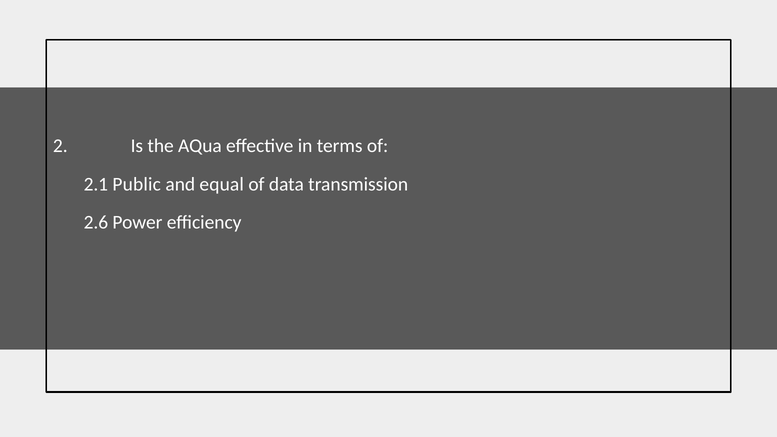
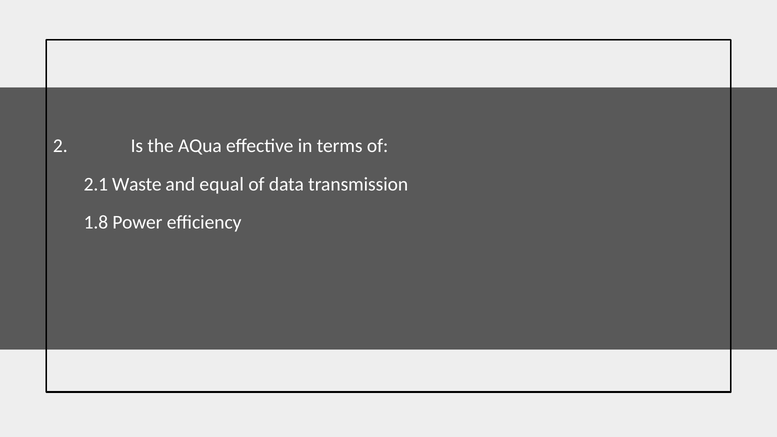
Public: Public -> Waste
2.6: 2.6 -> 1.8
